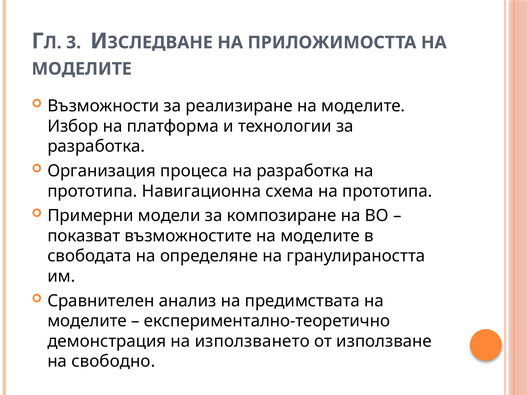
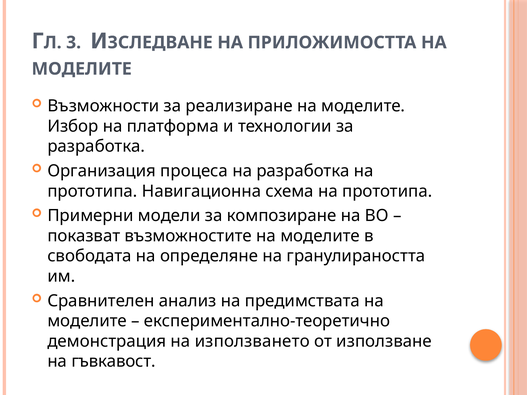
свободно: свободно -> гъвкавост
